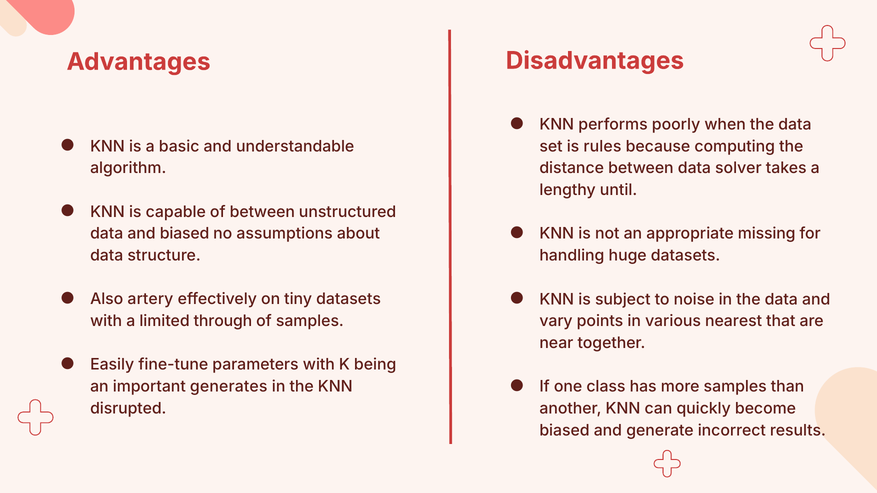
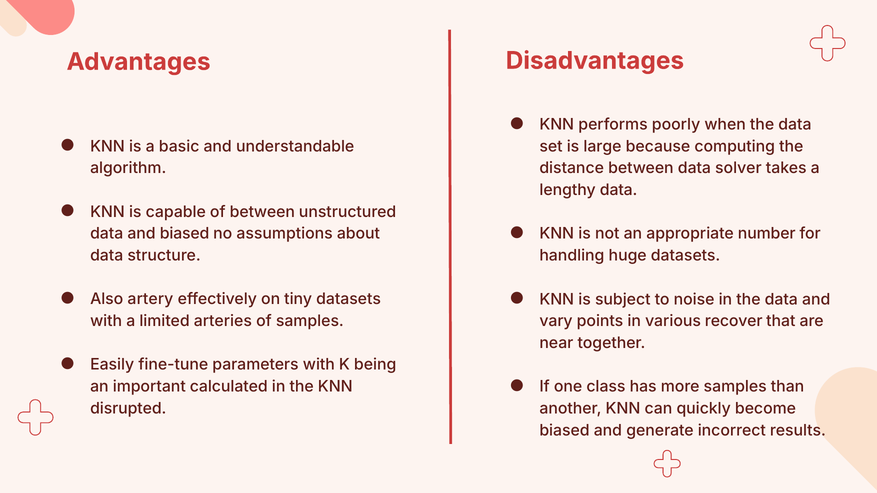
rules: rules -> large
lengthy until: until -> data
missing: missing -> number
through: through -> arteries
nearest: nearest -> recover
generates: generates -> calculated
